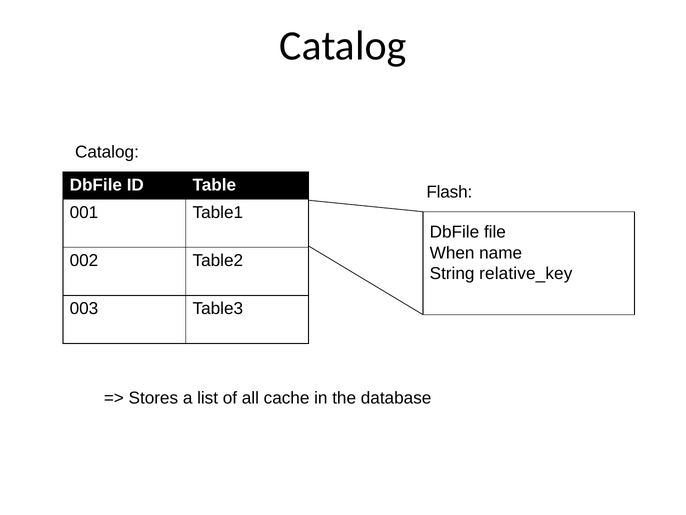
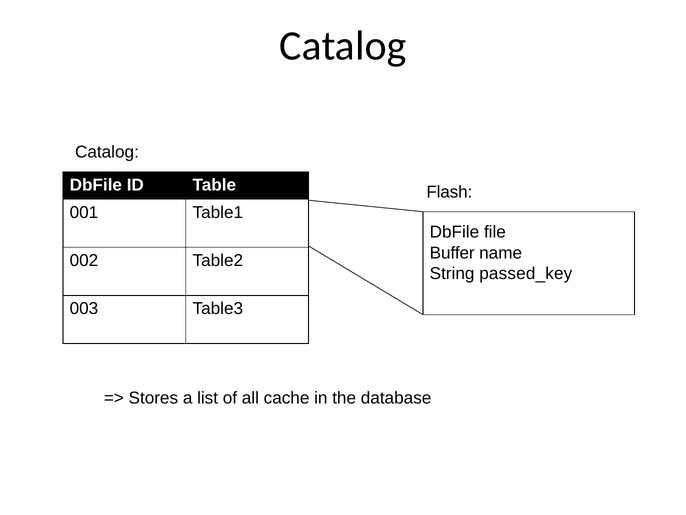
When: When -> Buffer
relative_key: relative_key -> passed_key
